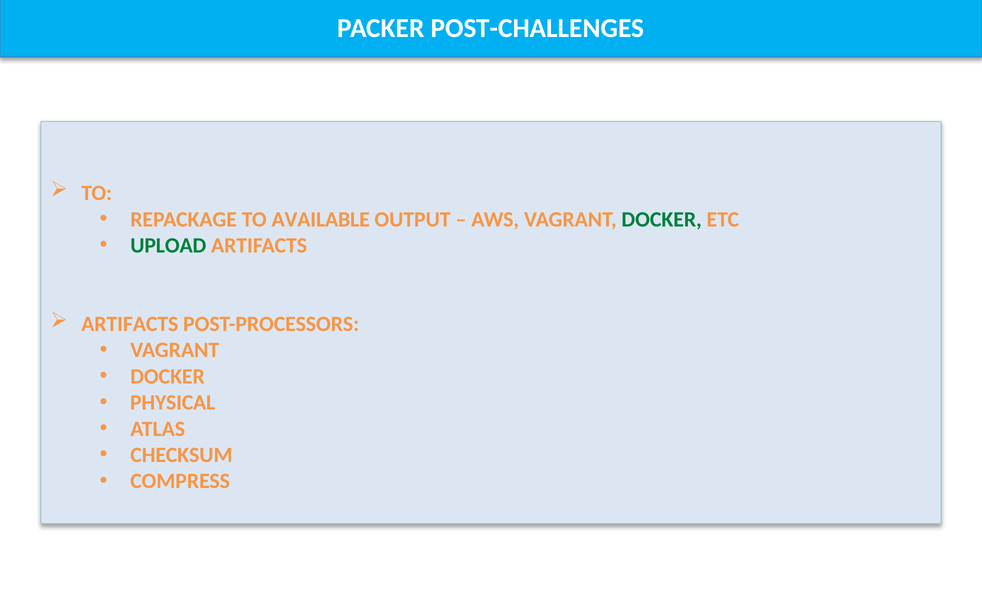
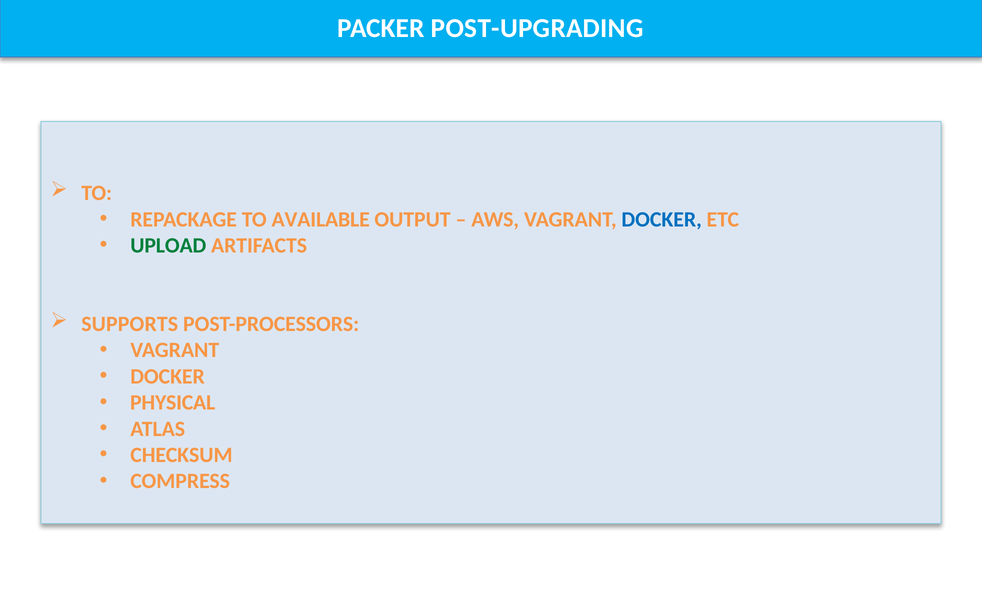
POST-CHALLENGES: POST-CHALLENGES -> POST-UPGRADING
DOCKER at (662, 219) colour: green -> blue
ARTIFACTS at (130, 324): ARTIFACTS -> SUPPORTS
